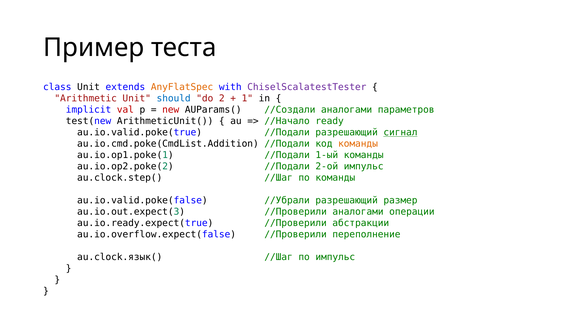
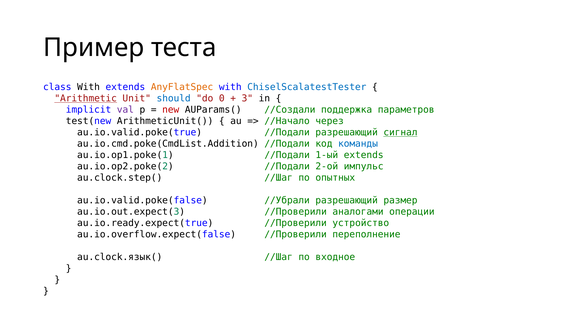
class Unit: Unit -> With
ChiselScalatestTester colour: purple -> blue
Arithmetic underline: none -> present
2: 2 -> 0
1: 1 -> 3
val colour: red -> purple
//Создали аналогами: аналогами -> поддержка
ready: ready -> через
команды at (358, 144) colour: orange -> blue
1-ый команды: команды -> extends
по команды: команды -> опытных
абстракции: абстракции -> устройство
по импульс: импульс -> входное
